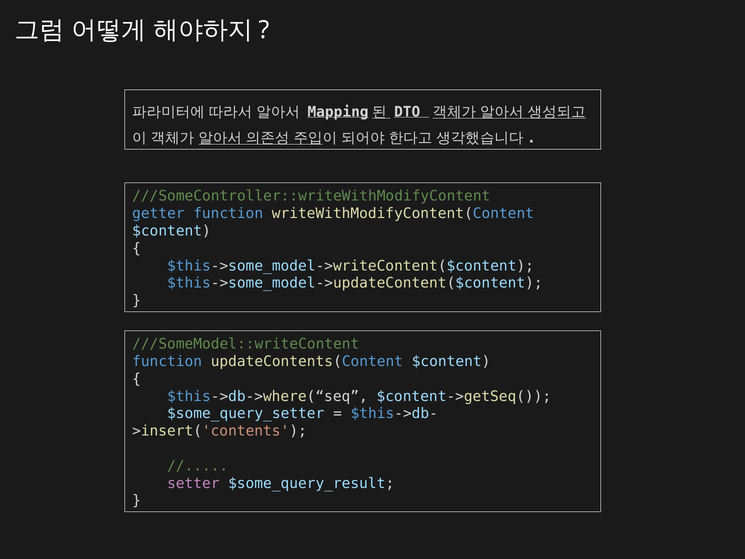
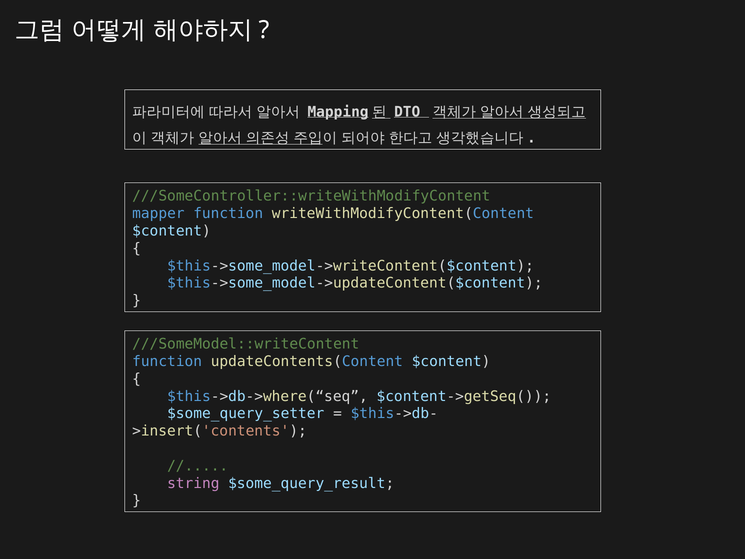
getter: getter -> mapper
setter: setter -> string
